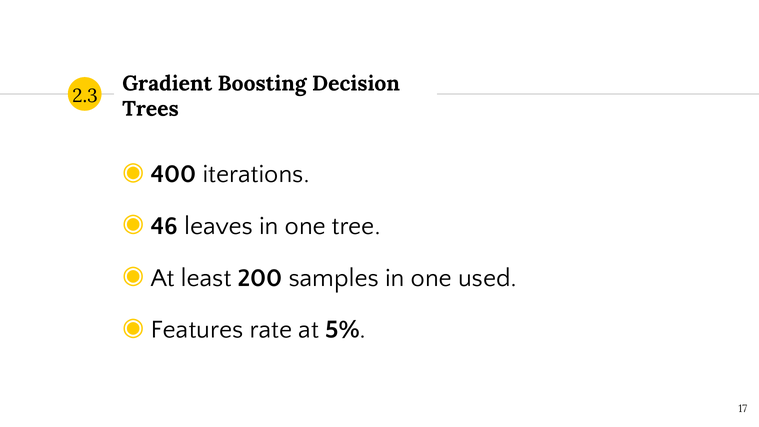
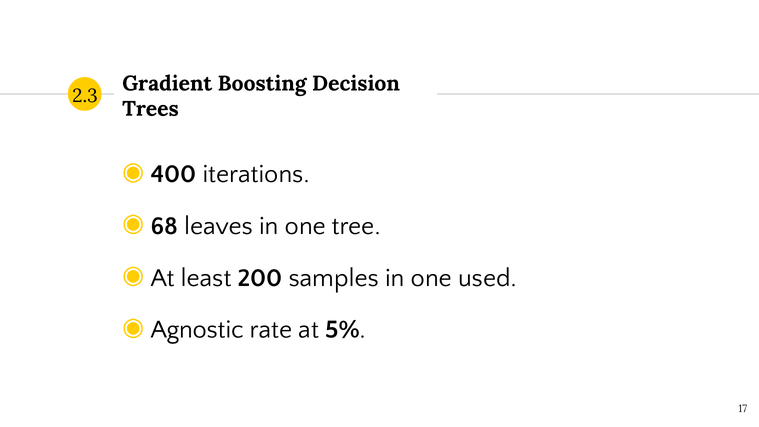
46: 46 -> 68
Features: Features -> Agnostic
